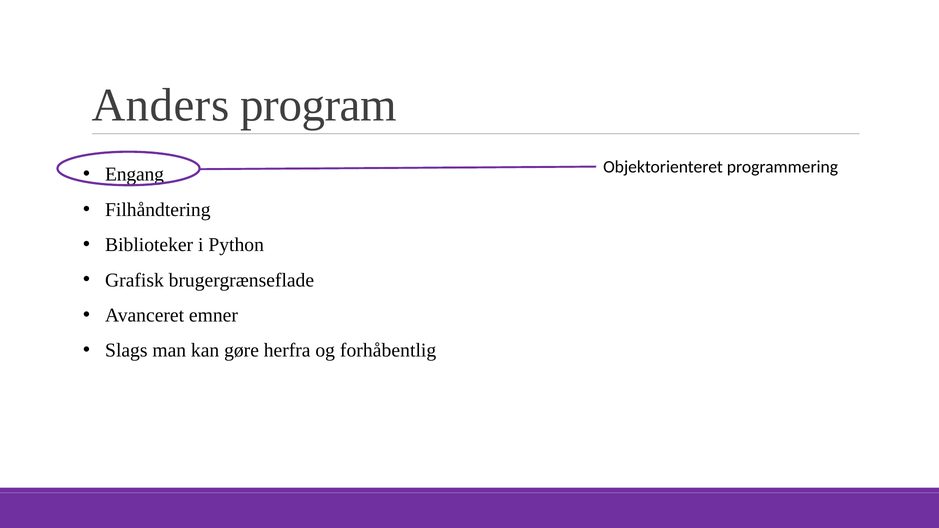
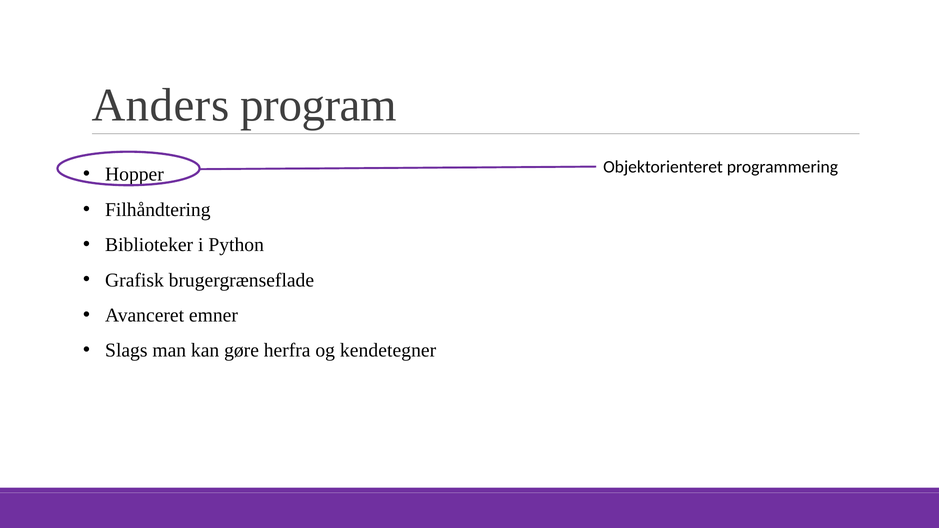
Engang: Engang -> Hopper
forhåbentlig: forhåbentlig -> kendetegner
